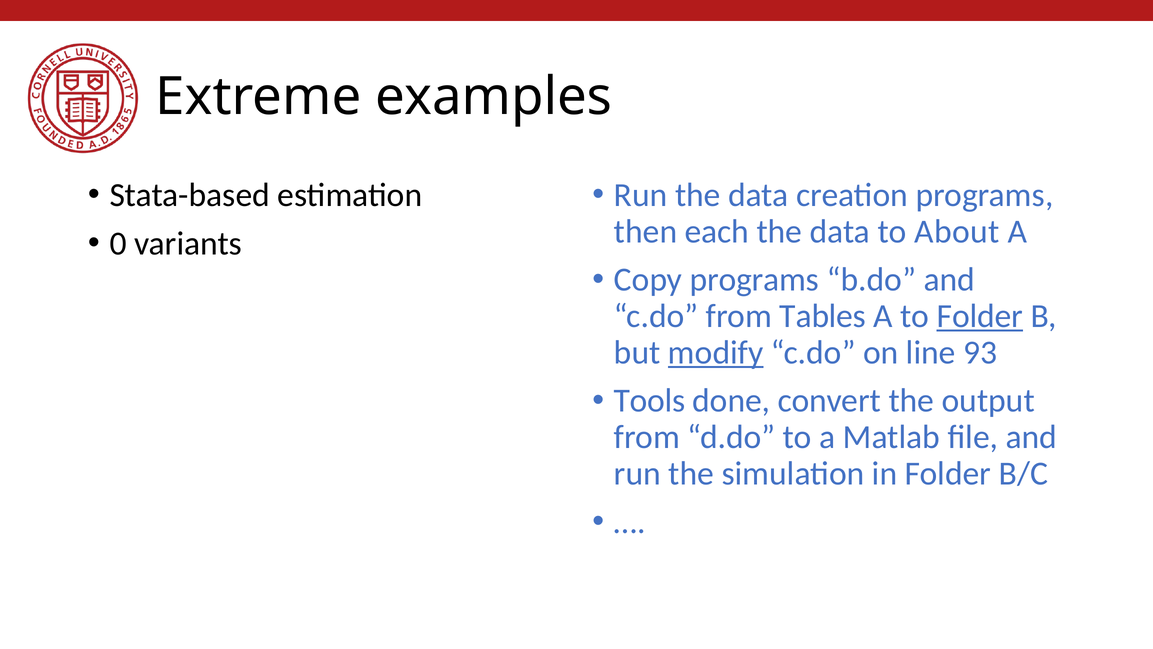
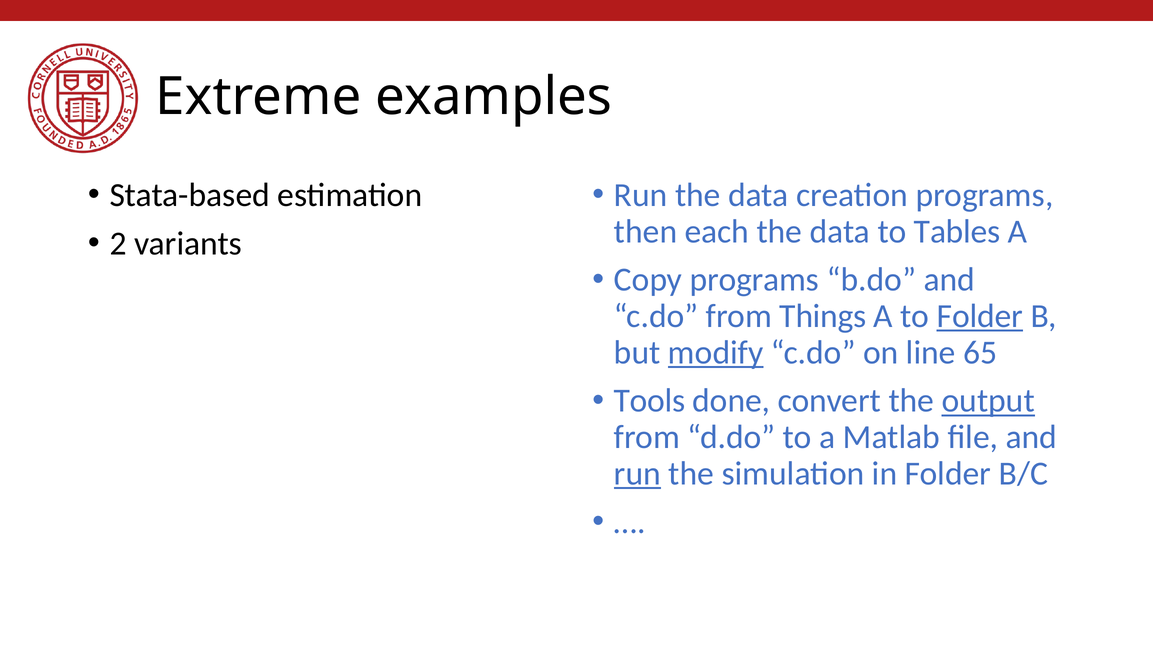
About: About -> Tables
0: 0 -> 2
Tables: Tables -> Things
93: 93 -> 65
output underline: none -> present
run at (637, 473) underline: none -> present
